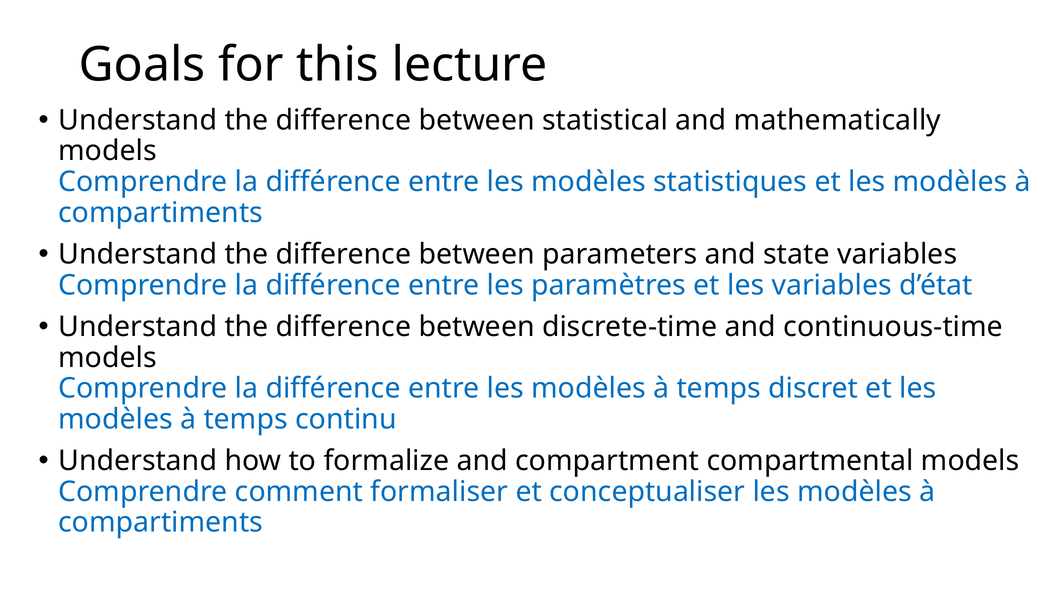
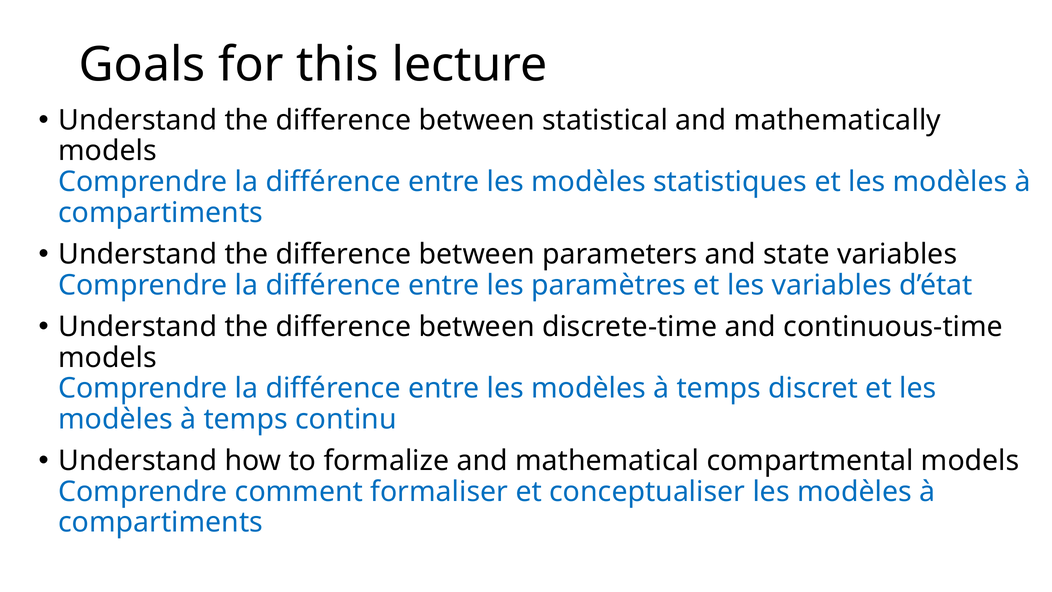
compartment: compartment -> mathematical
